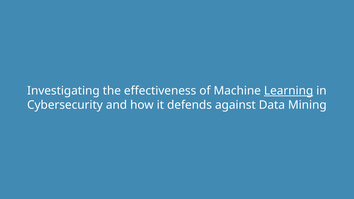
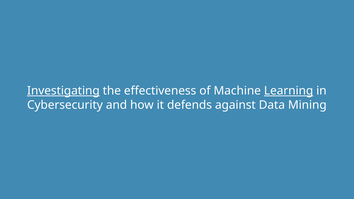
Investigating underline: none -> present
